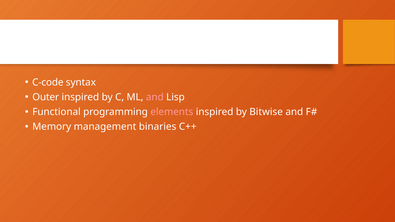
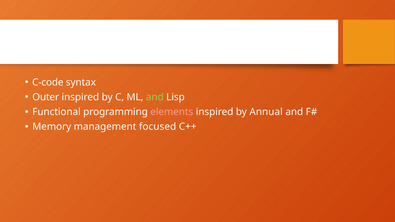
and at (155, 97) colour: pink -> light green
Bitwise: Bitwise -> Annual
binaries: binaries -> focused
